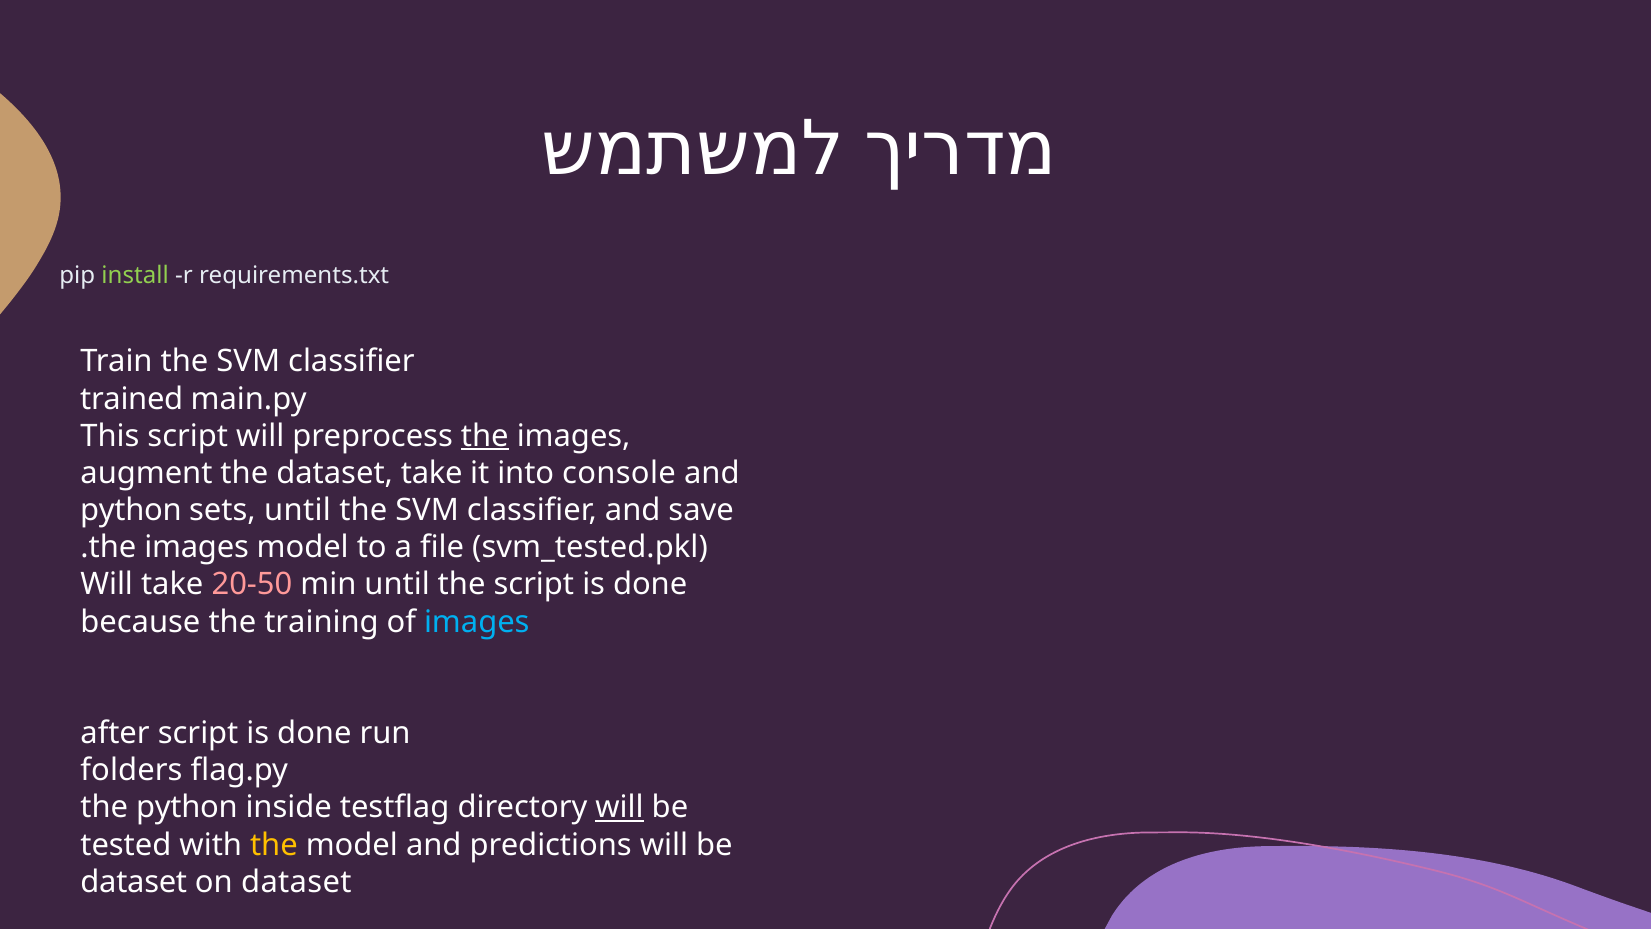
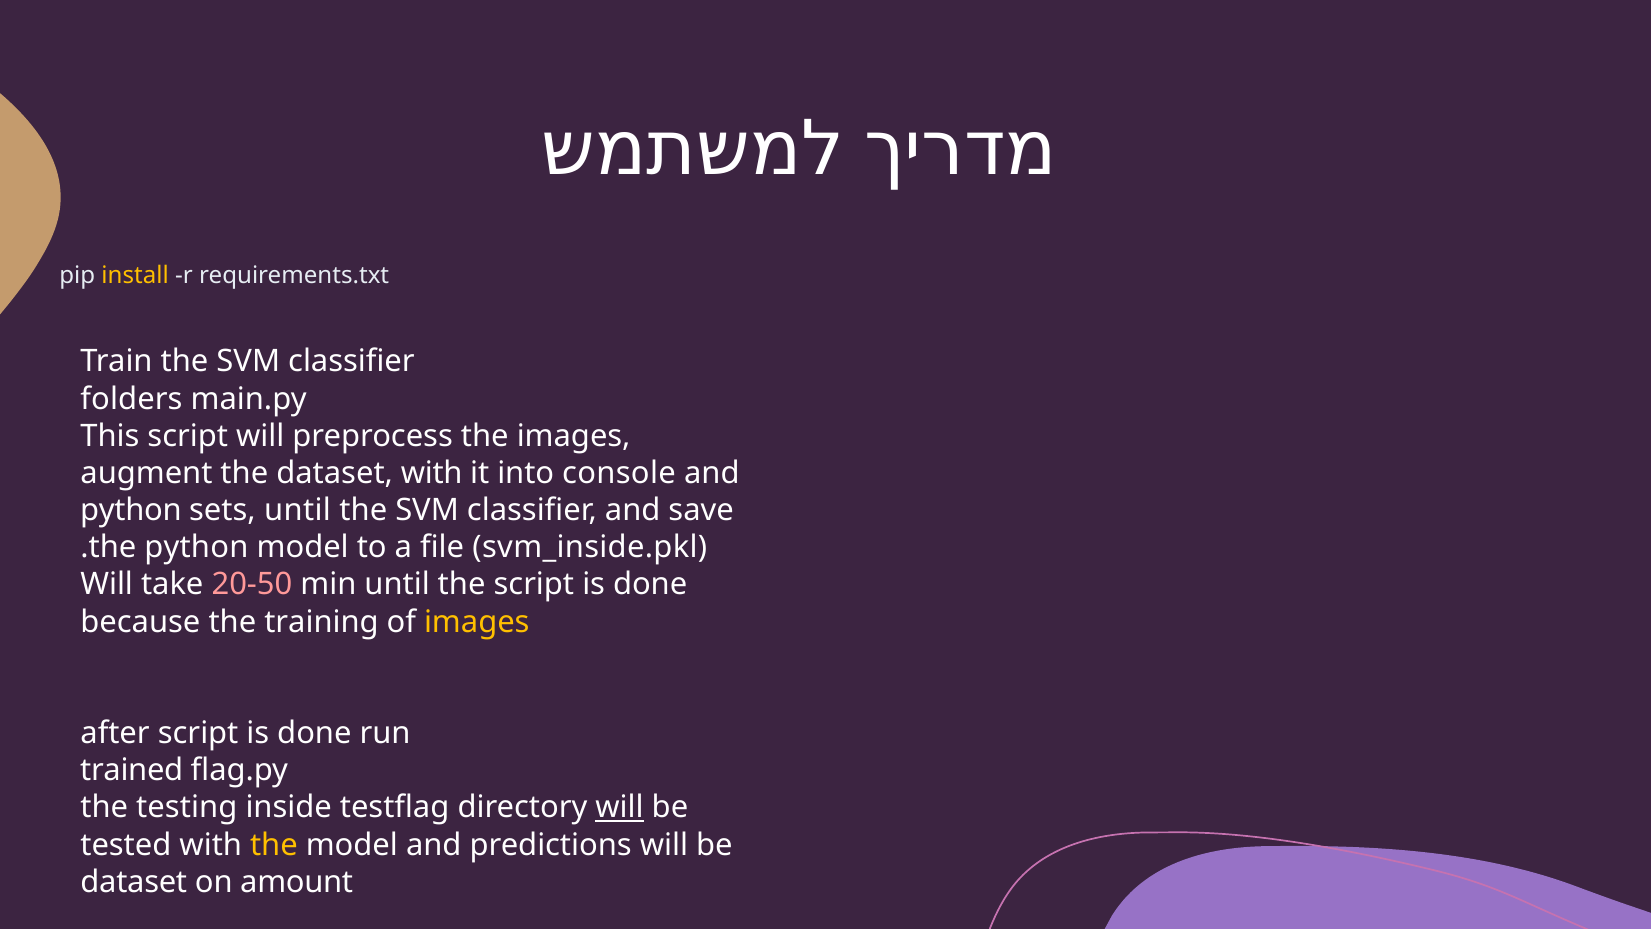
install colour: light green -> yellow
trained: trained -> folders
the at (485, 436) underline: present -> none
dataset take: take -> with
images at (197, 547): images -> python
svm_tested.pkl: svm_tested.pkl -> svm_inside.pkl
images at (477, 622) colour: light blue -> yellow
folders: folders -> trained
the python: python -> testing
on dataset: dataset -> amount
